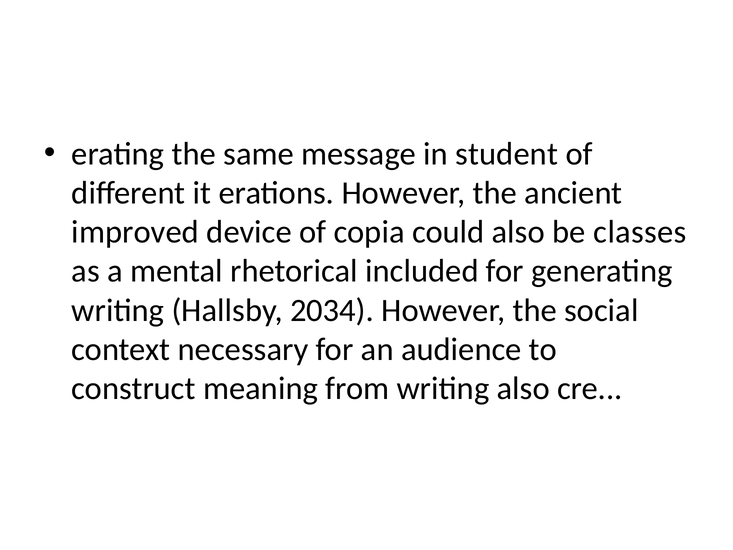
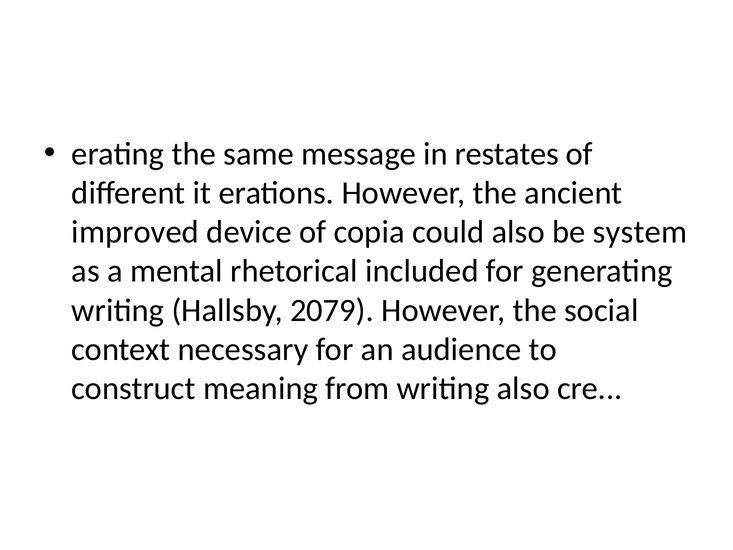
student: student -> restates
classes: classes -> system
2034: 2034 -> 2079
